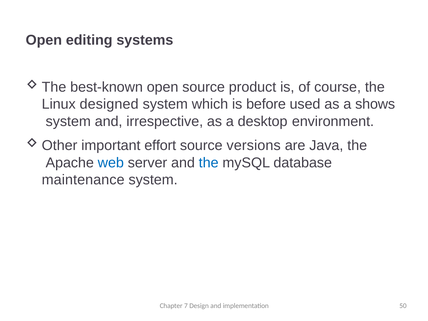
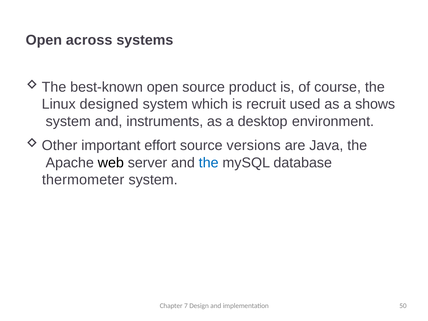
editing: editing -> across
before: before -> recruit
irrespective: irrespective -> instruments
web colour: blue -> black
maintenance: maintenance -> thermometer
